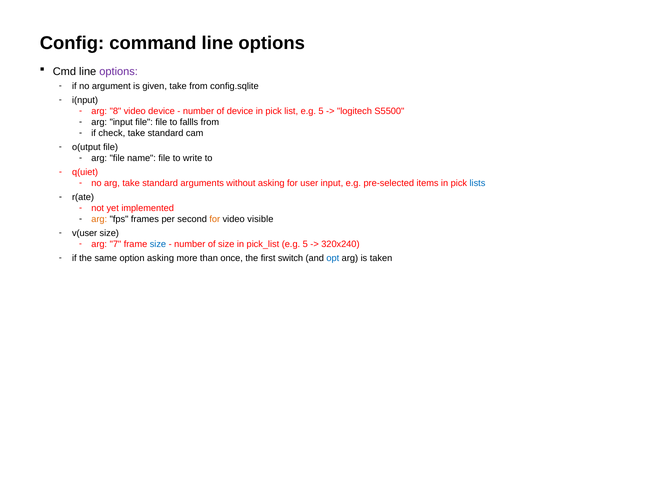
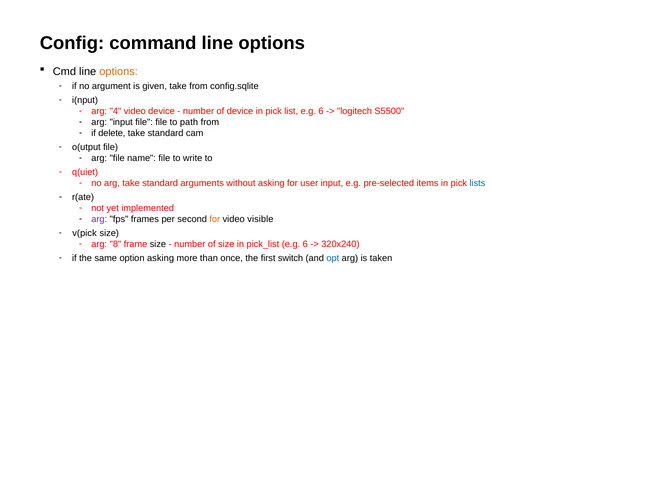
options at (119, 71) colour: purple -> orange
8: 8 -> 4
list e.g 5: 5 -> 6
fallls: fallls -> path
check: check -> delete
arg at (99, 219) colour: orange -> purple
v(user: v(user -> v(pick
7: 7 -> 8
size at (158, 244) colour: blue -> black
pick_list e.g 5: 5 -> 6
